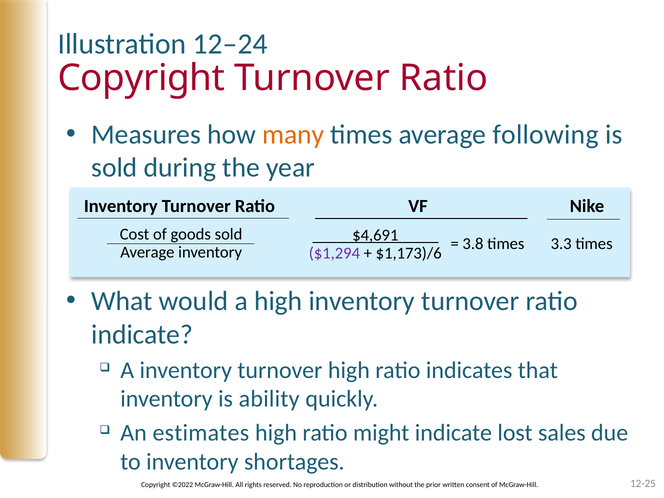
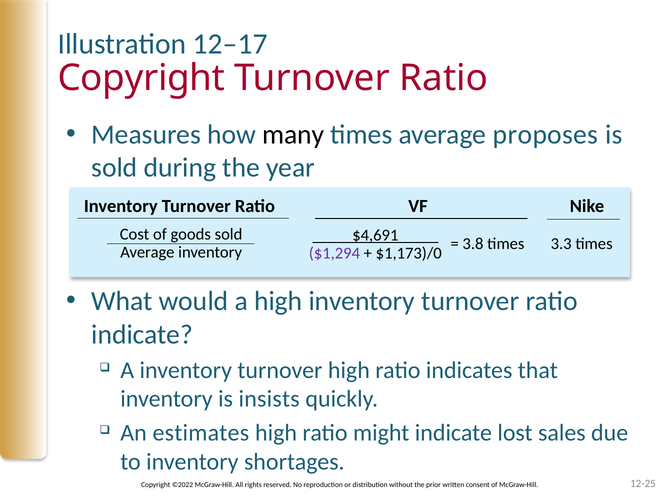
12–24: 12–24 -> 12–17
many colour: orange -> black
following: following -> proposes
$1,173)/6: $1,173)/6 -> $1,173)/0
ability: ability -> insists
